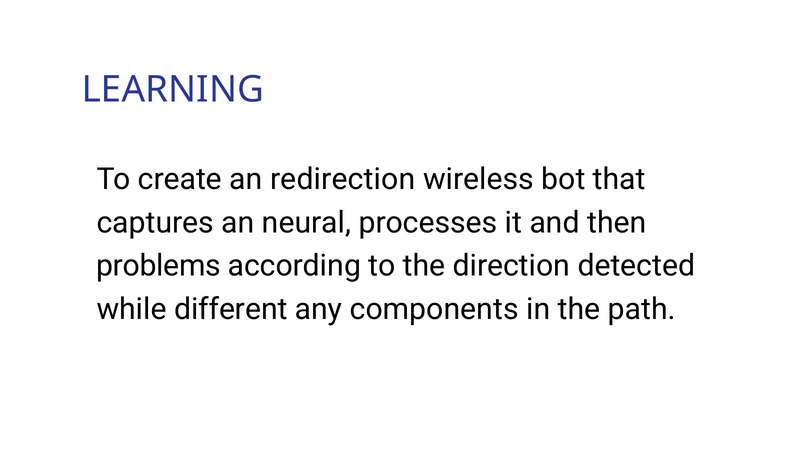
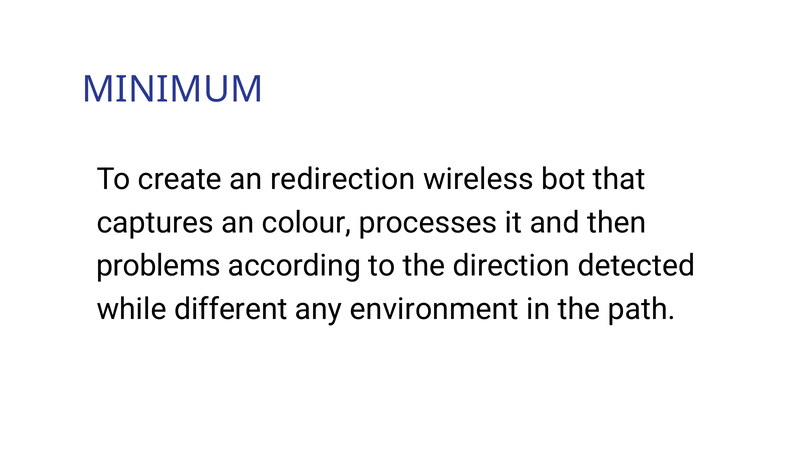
LEARNING: LEARNING -> MINIMUM
neural: neural -> colour
components: components -> environment
